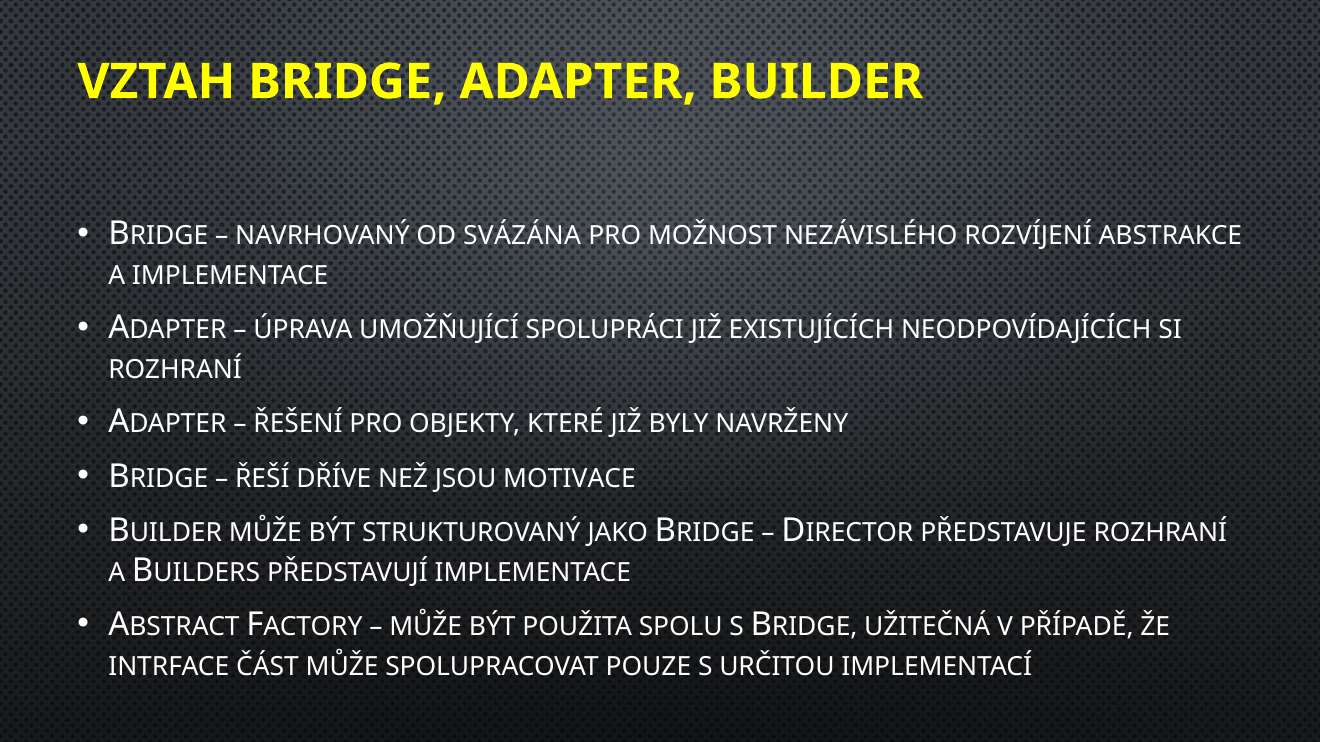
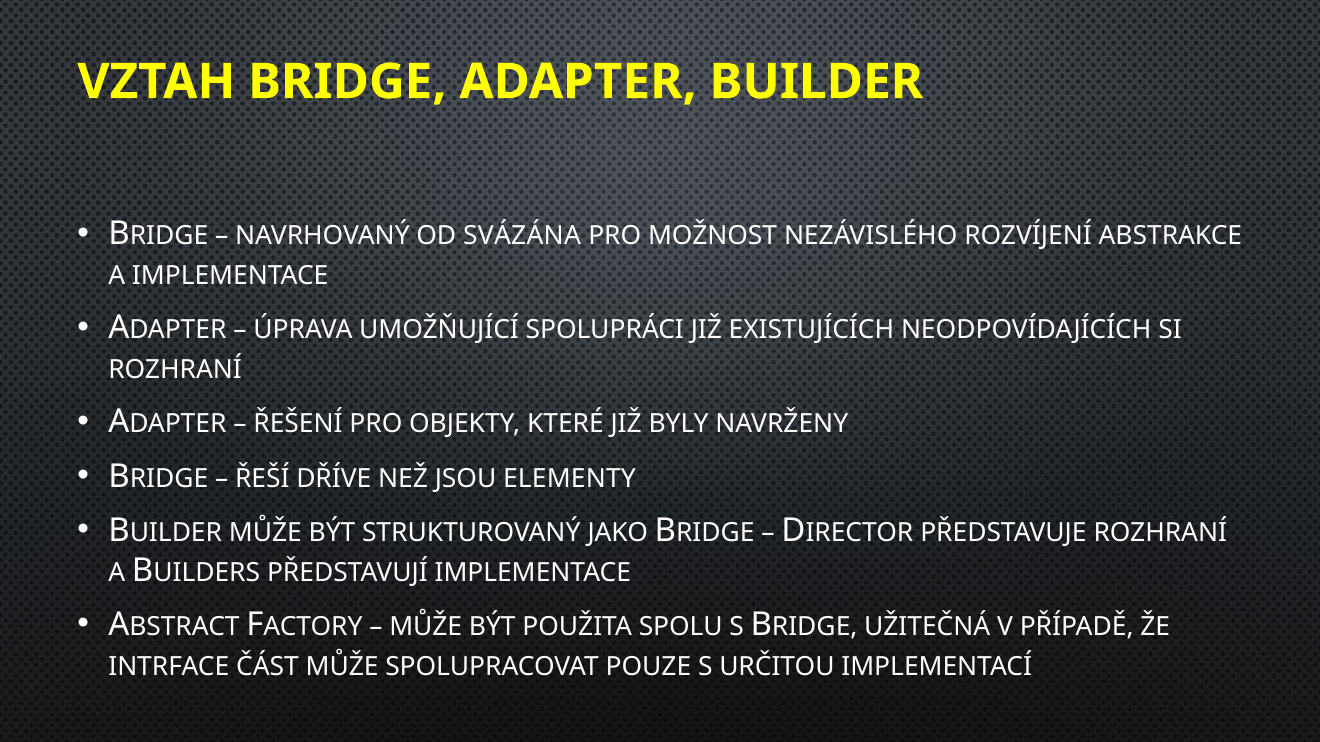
MOTIVACE: MOTIVACE -> ELEMENTY
